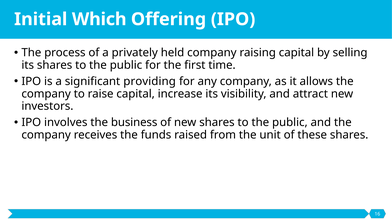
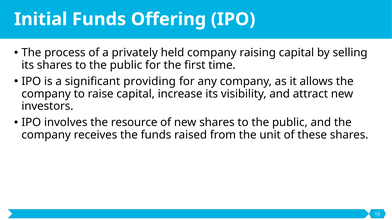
Initial Which: Which -> Funds
business: business -> resource
